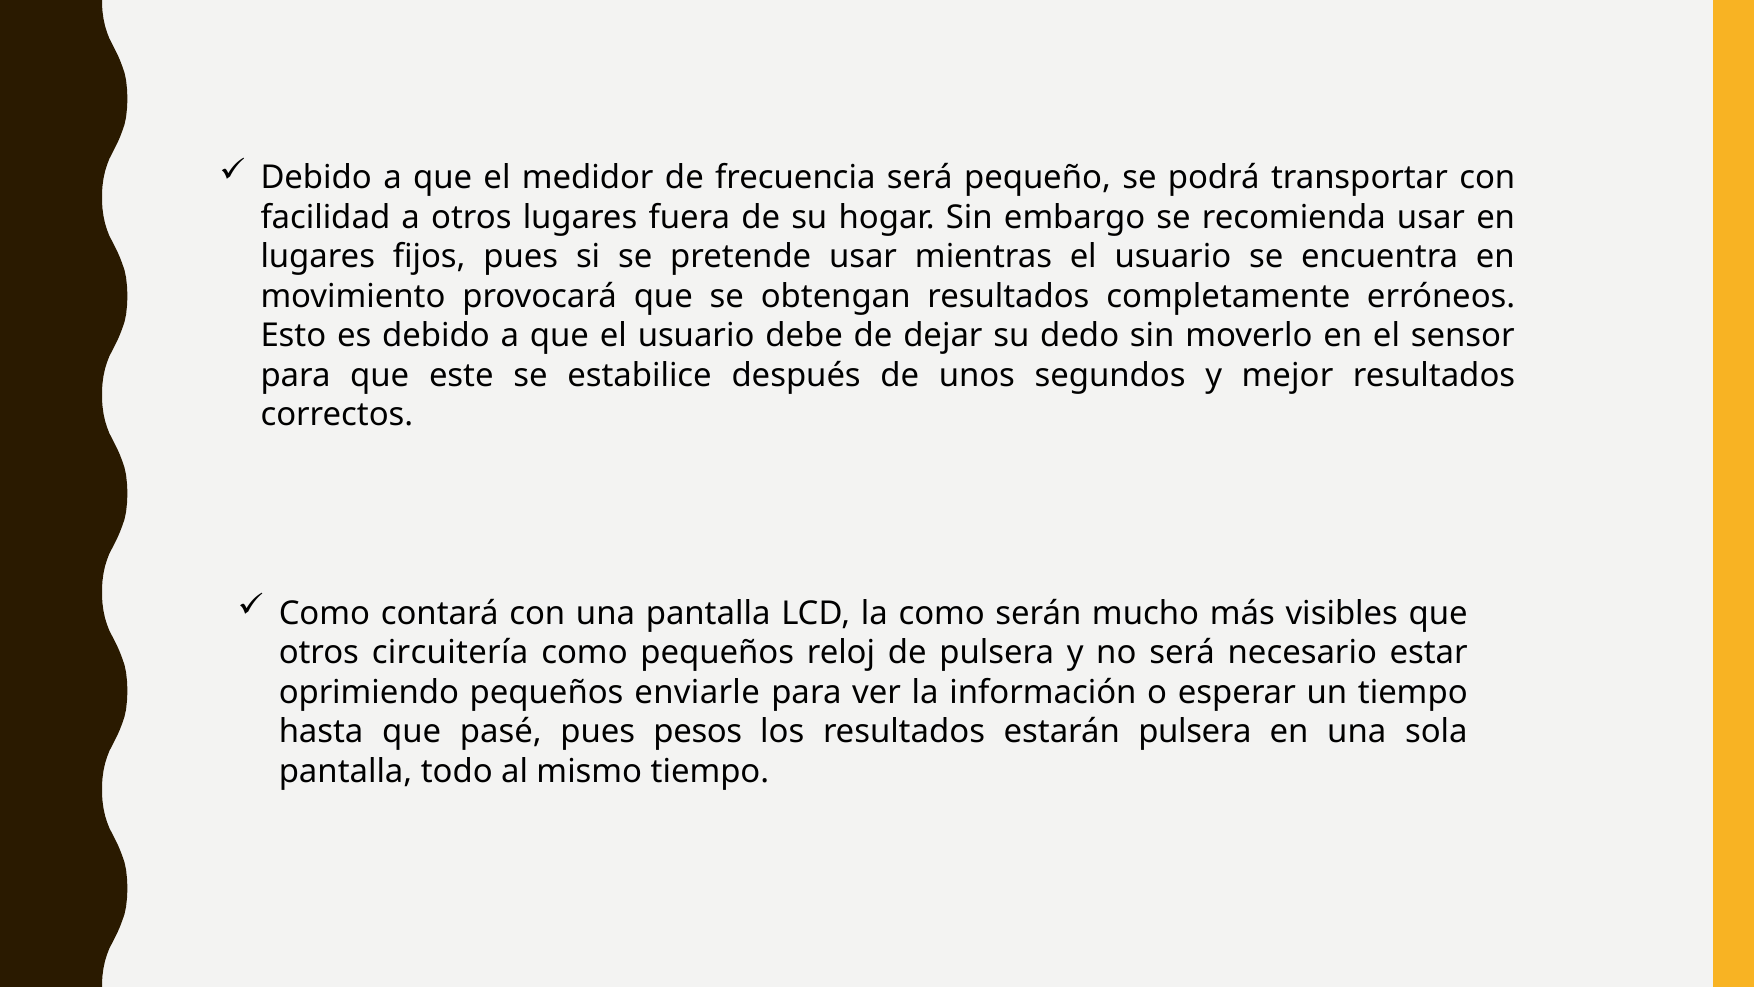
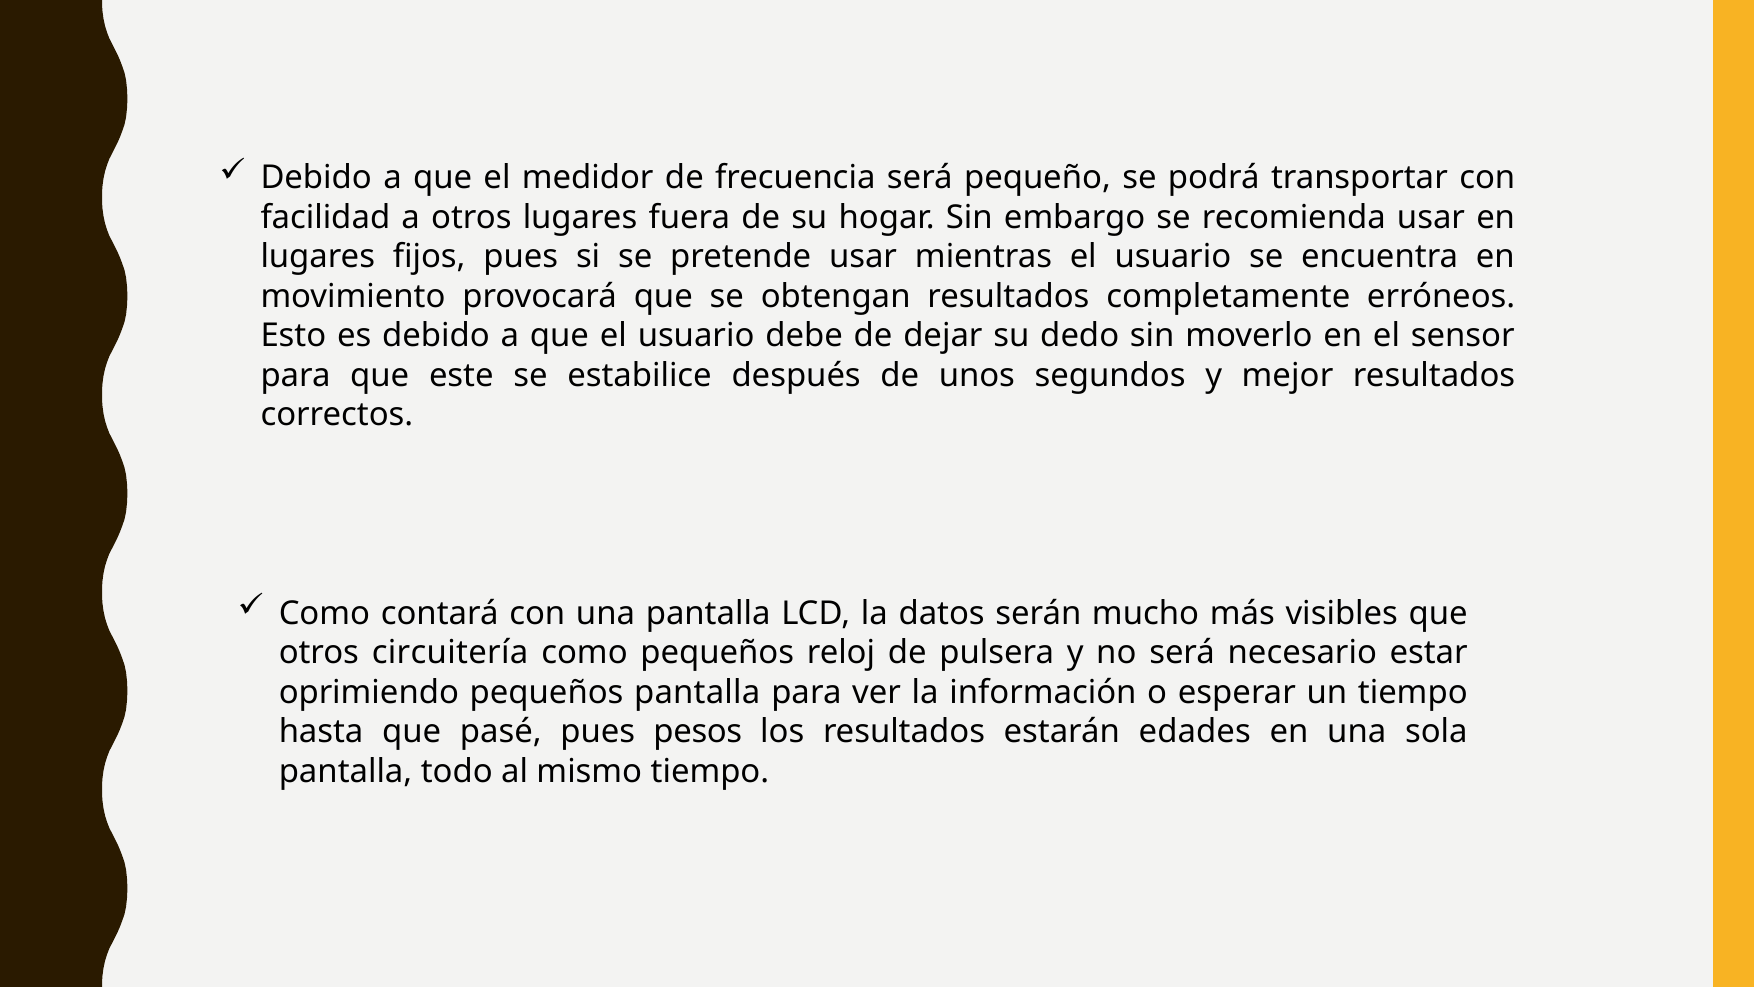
la como: como -> datos
pequeños enviarle: enviarle -> pantalla
estarán pulsera: pulsera -> edades
